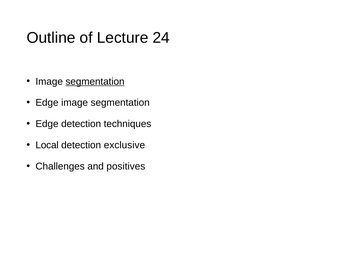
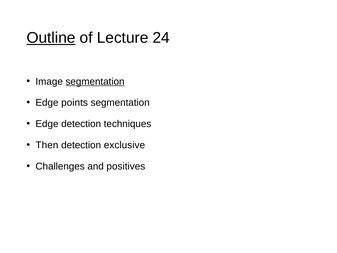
Outline underline: none -> present
Edge image: image -> points
Local: Local -> Then
